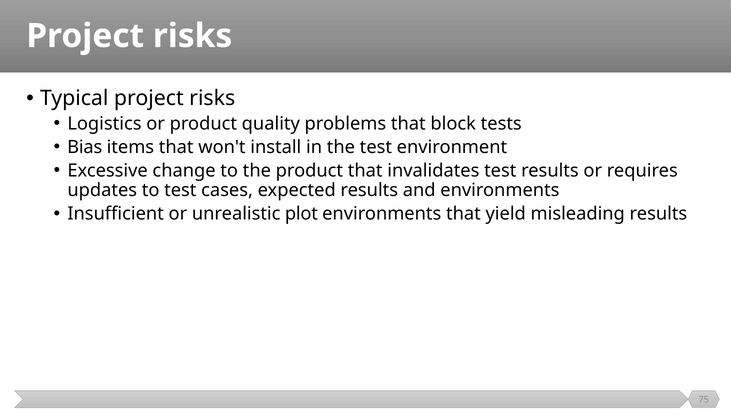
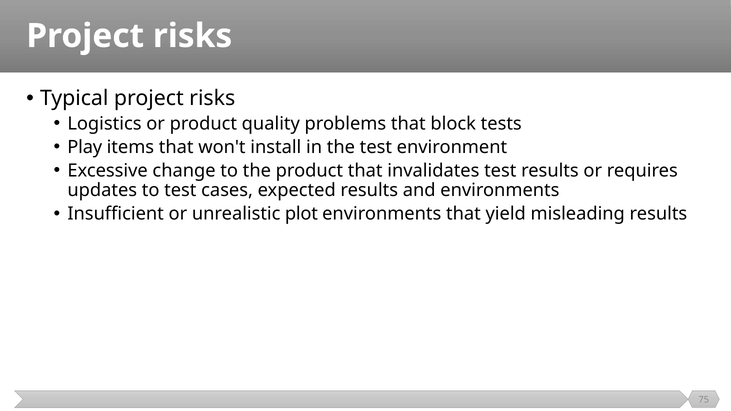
Bias: Bias -> Play
